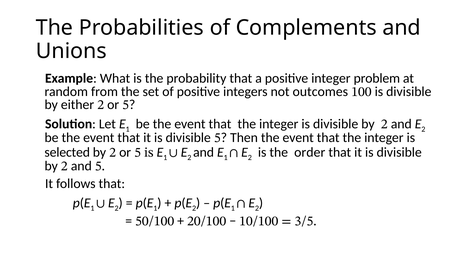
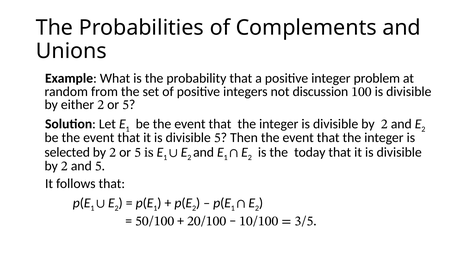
outcomes: outcomes -> discussion
order: order -> today
